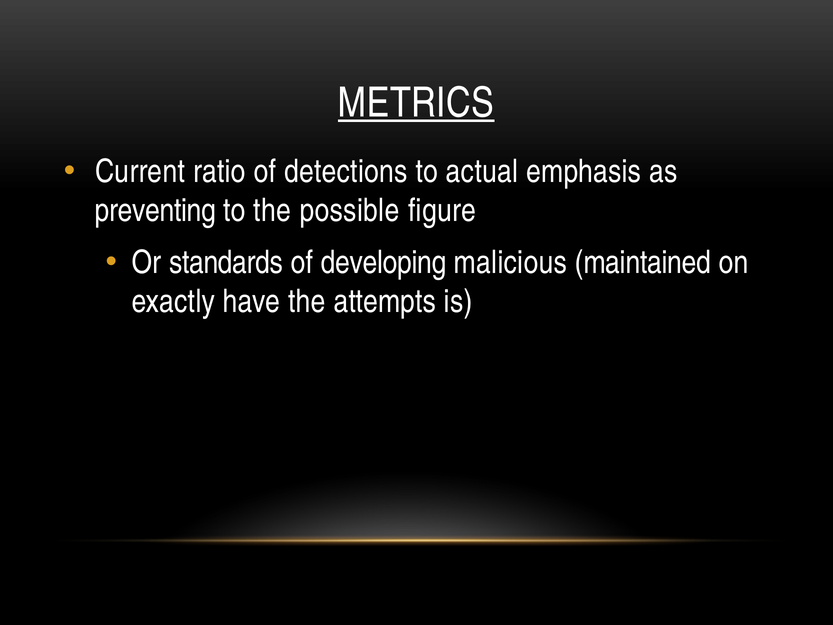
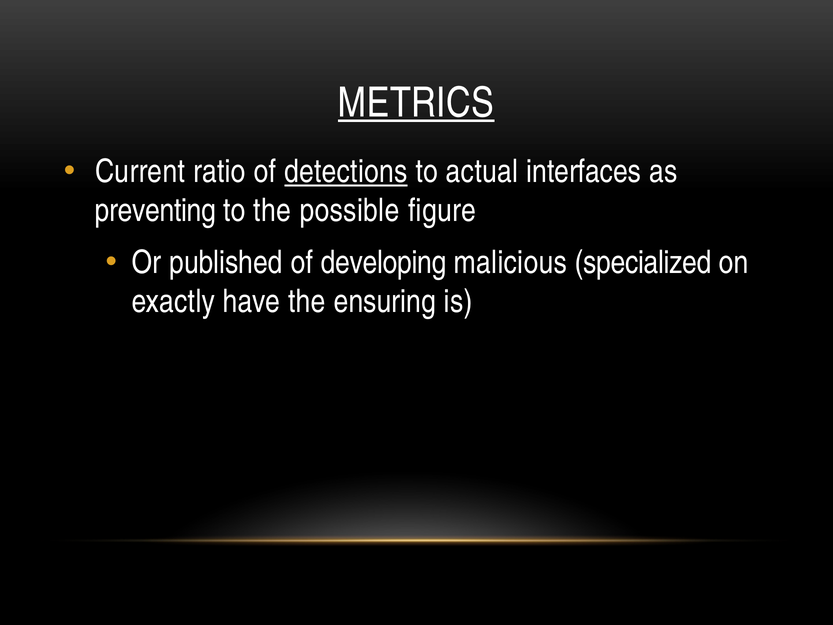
detections underline: none -> present
emphasis: emphasis -> interfaces
standards: standards -> published
maintained: maintained -> specialized
attempts: attempts -> ensuring
